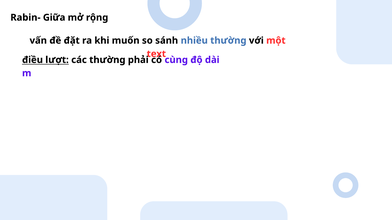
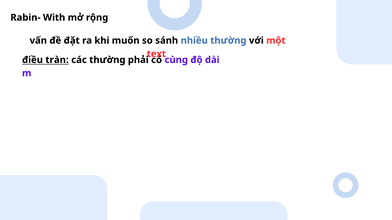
Giữa: Giữa -> With
lượt: lượt -> tràn
